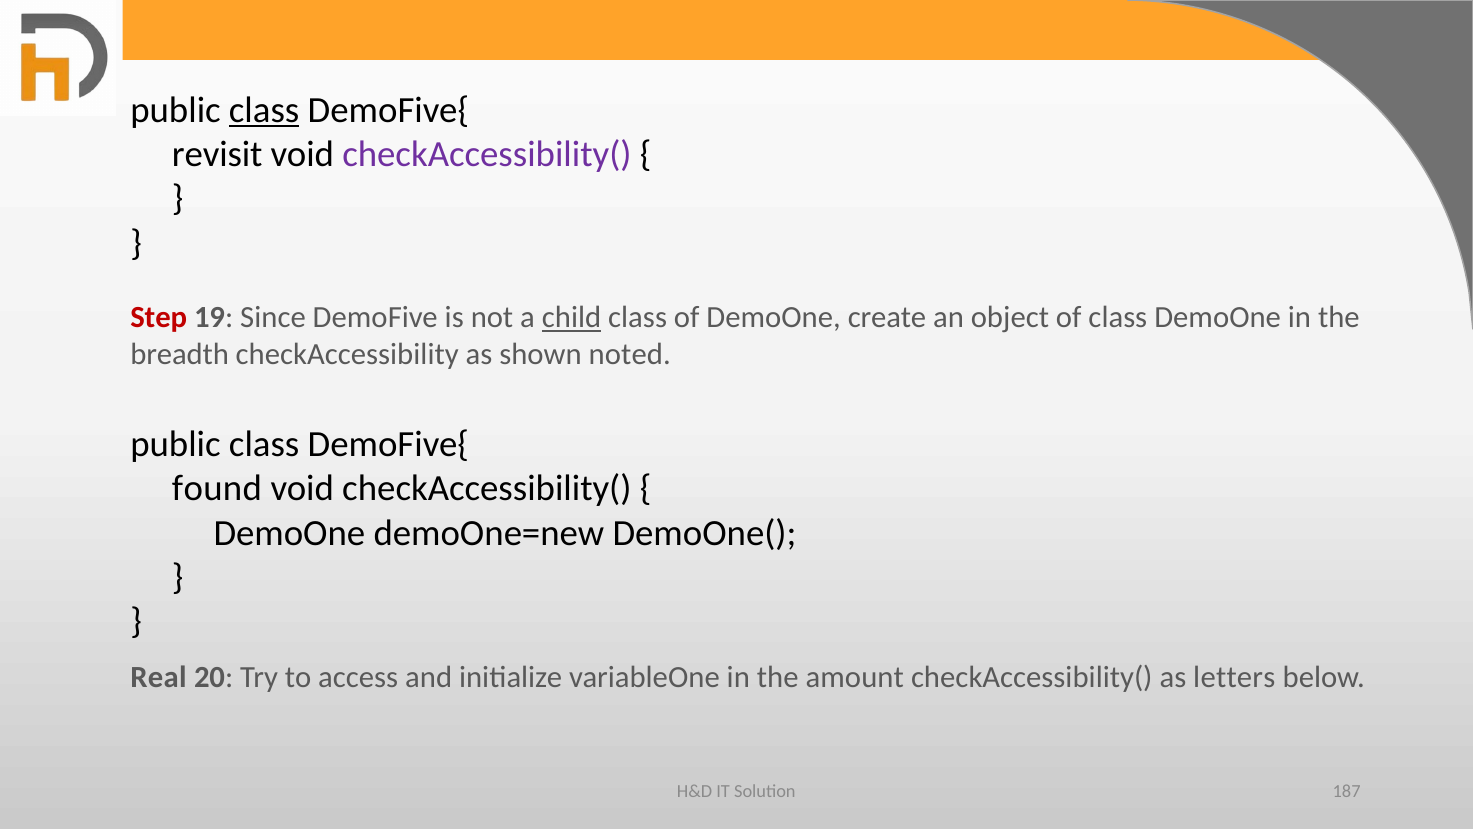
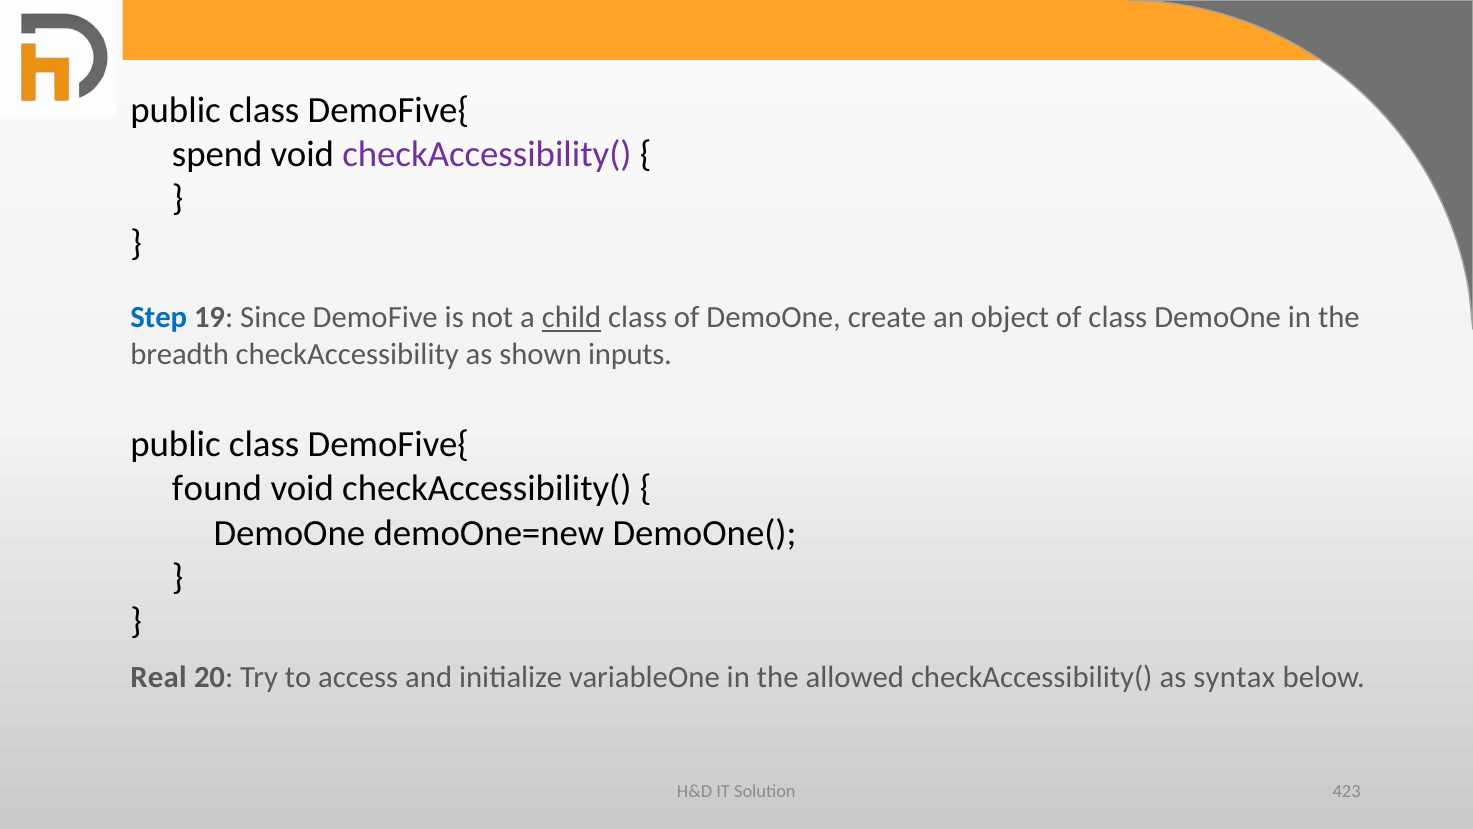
class at (264, 110) underline: present -> none
revisit: revisit -> spend
Step colour: red -> blue
noted: noted -> inputs
amount: amount -> allowed
letters: letters -> syntax
187: 187 -> 423
